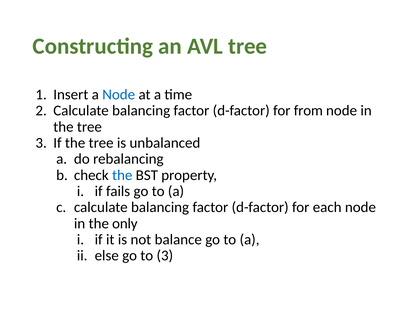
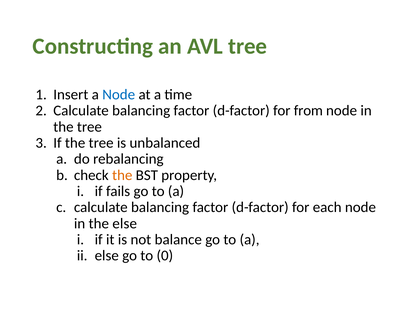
the at (122, 175) colour: blue -> orange
the only: only -> else
to 3: 3 -> 0
